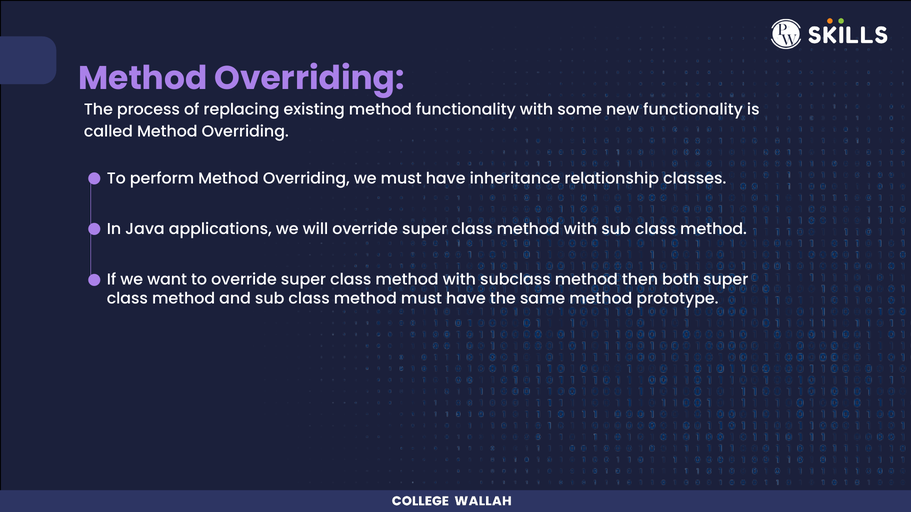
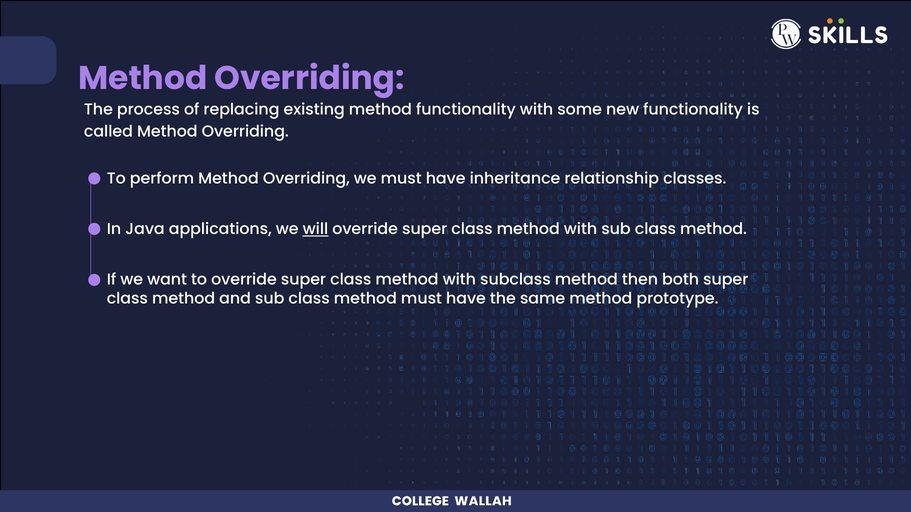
will underline: none -> present
